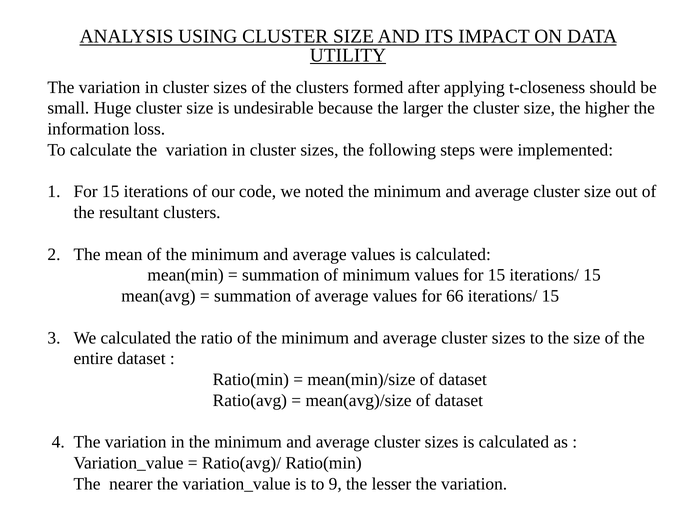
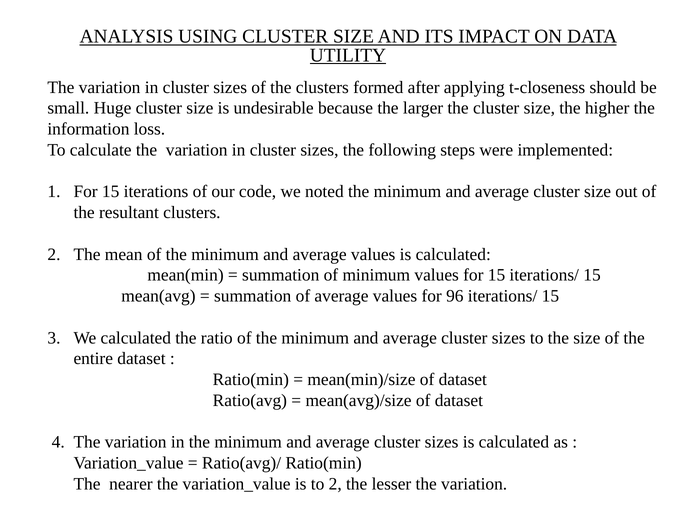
66: 66 -> 96
to 9: 9 -> 2
